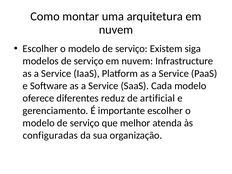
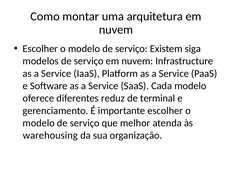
artificial: artificial -> terminal
configuradas: configuradas -> warehousing
